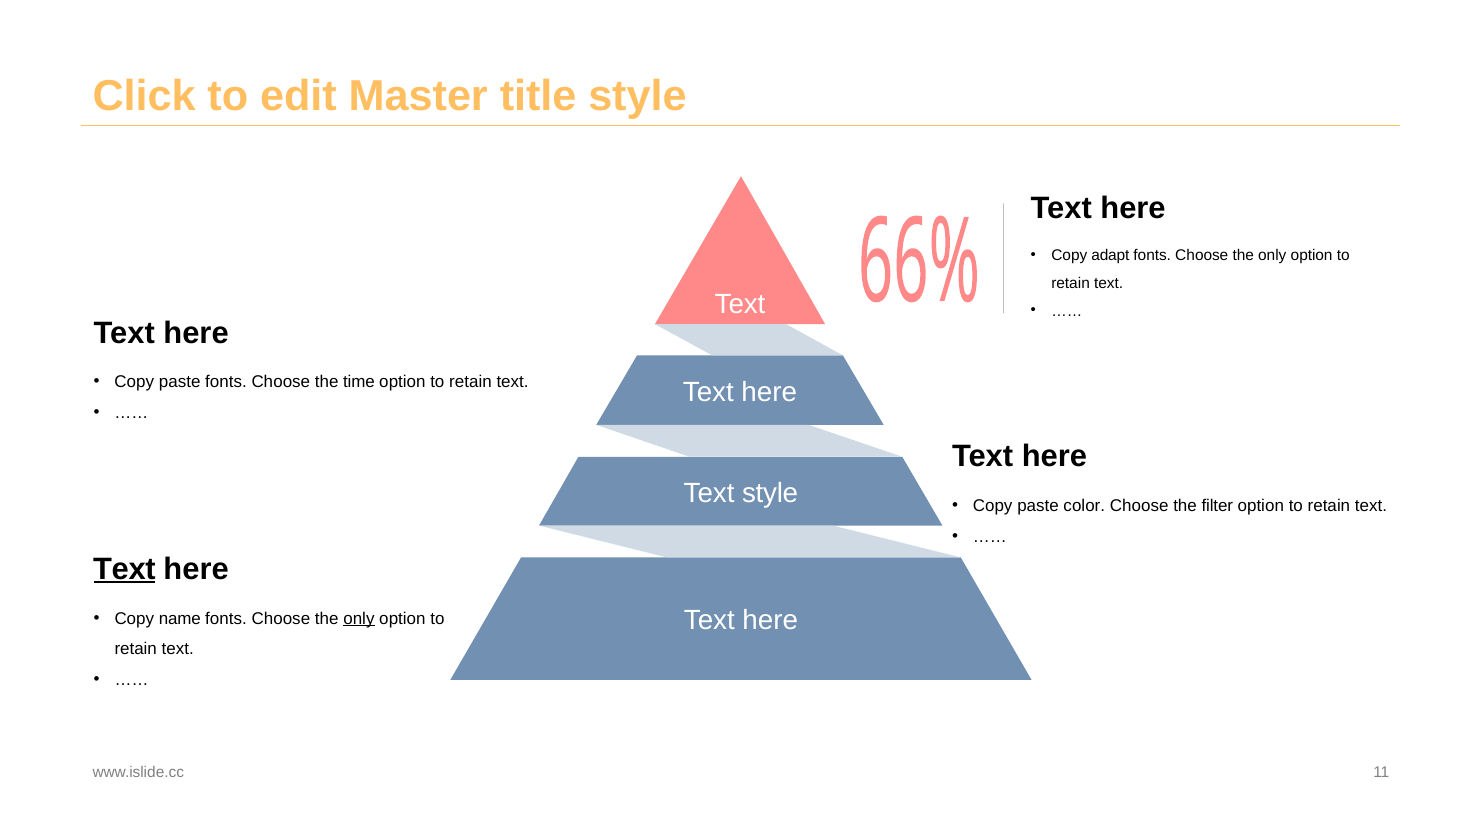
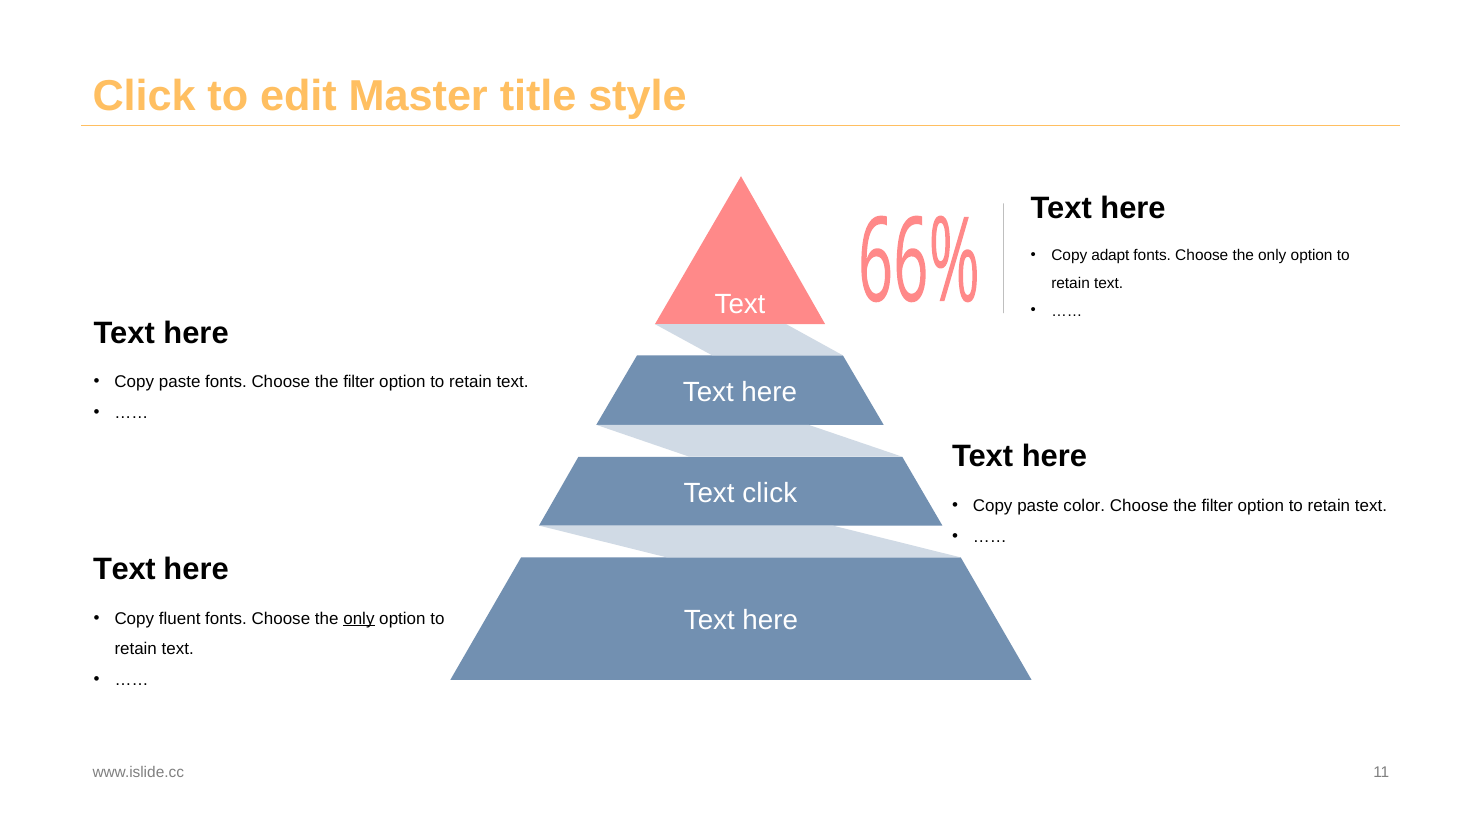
fonts Choose the time: time -> filter
Text style: style -> click
Text at (124, 569) underline: present -> none
name: name -> fluent
